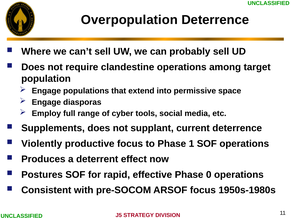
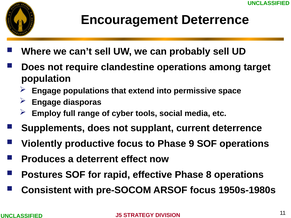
Overpopulation: Overpopulation -> Encouragement
1: 1 -> 9
0: 0 -> 8
